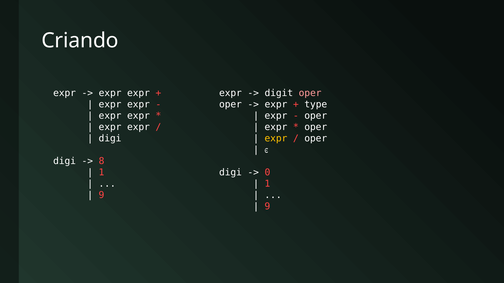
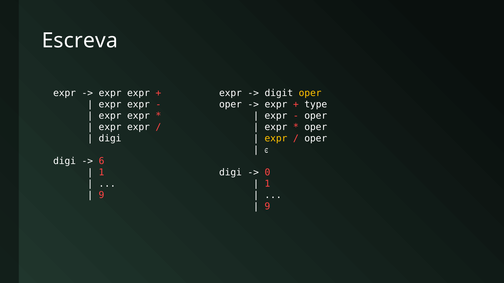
Criando: Criando -> Escreva
oper at (310, 93) colour: pink -> yellow
8: 8 -> 6
